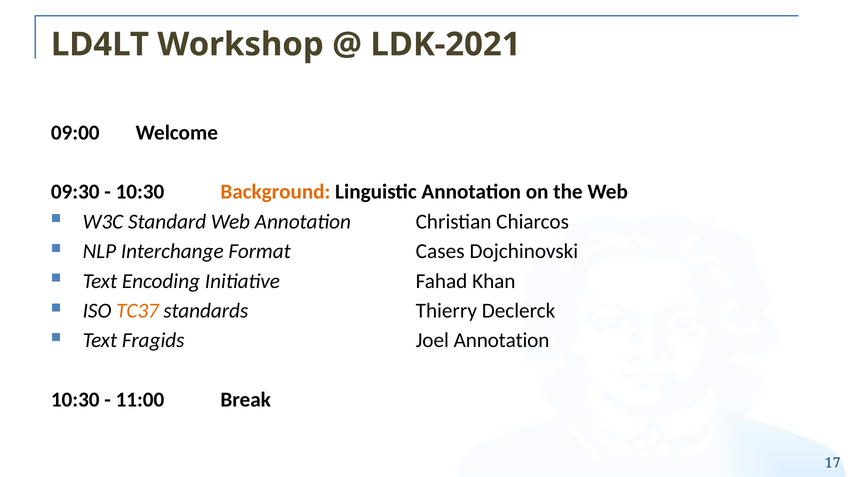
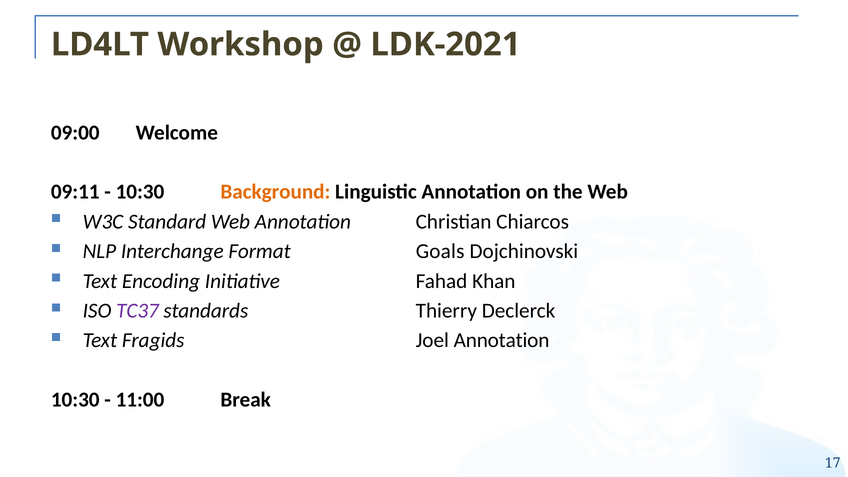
09:30: 09:30 -> 09:11
Cases: Cases -> Goals
TC37 colour: orange -> purple
